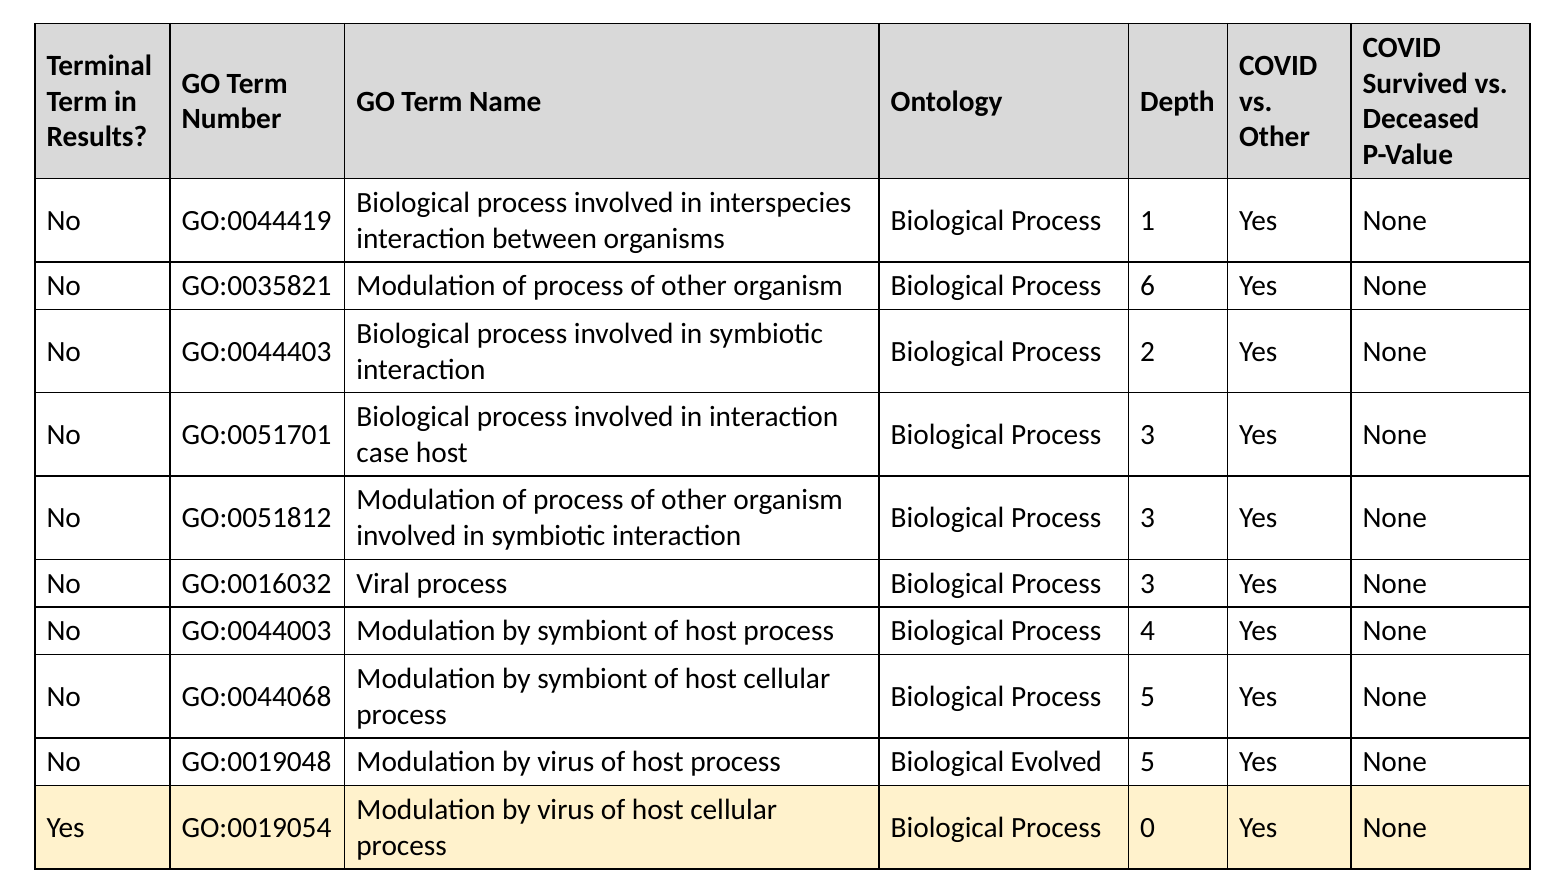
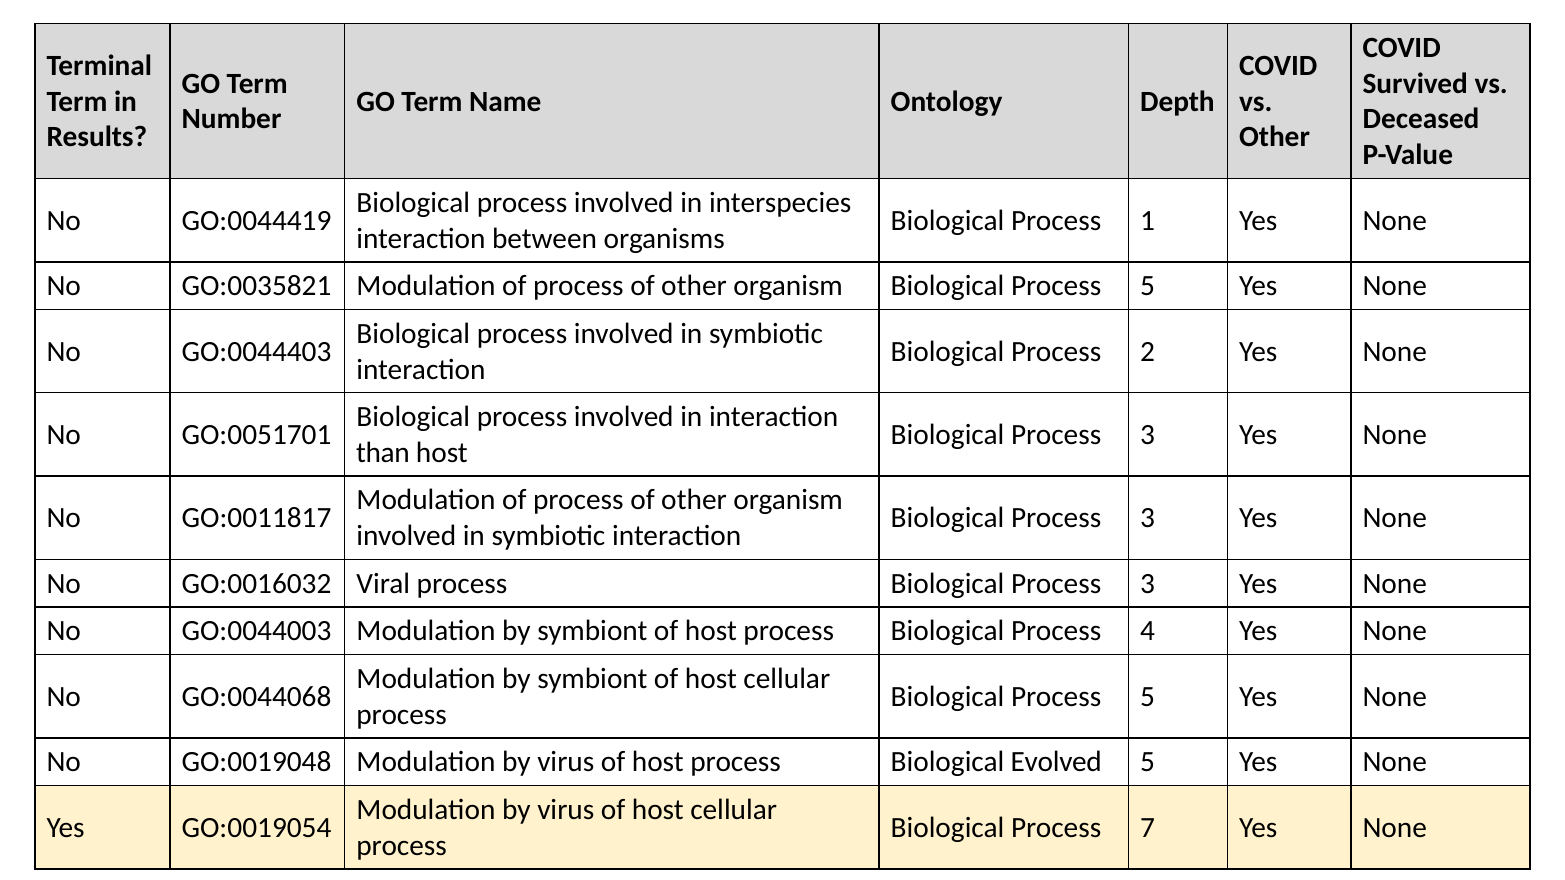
organism Biological Process 6: 6 -> 5
case: case -> than
GO:0051812: GO:0051812 -> GO:0011817
0: 0 -> 7
